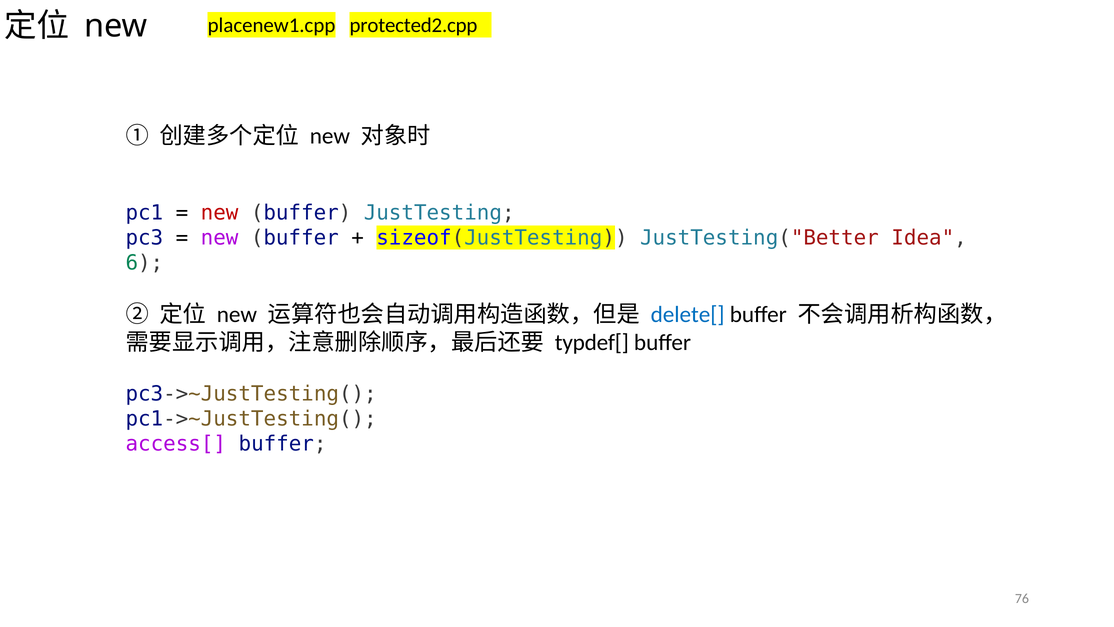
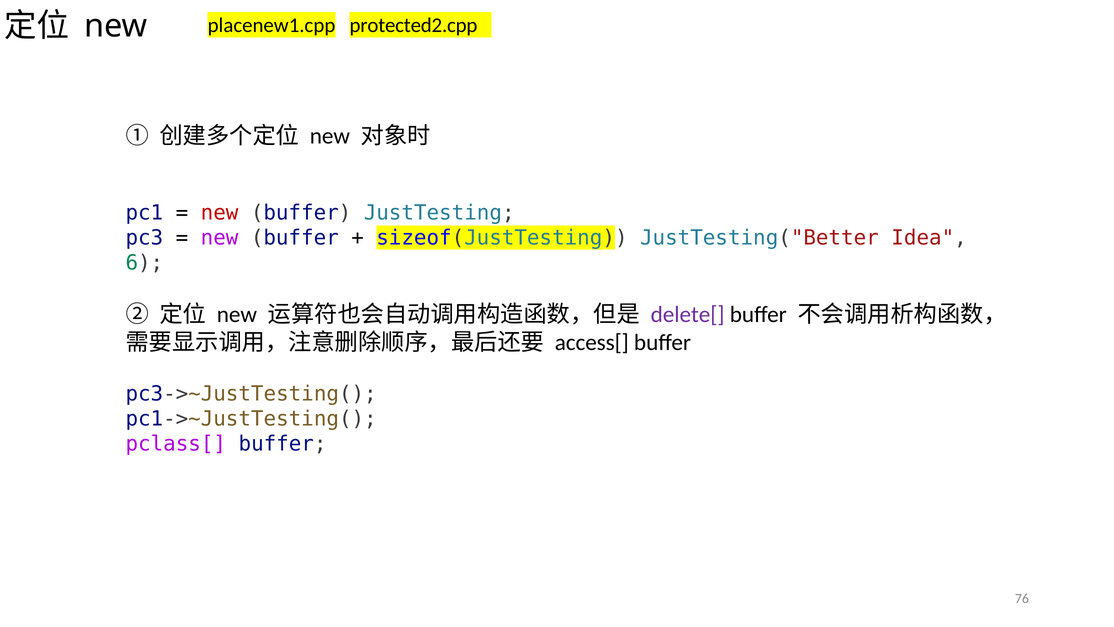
delete[ colour: blue -> purple
typdef[: typdef[ -> access[
access[: access[ -> pclass[
